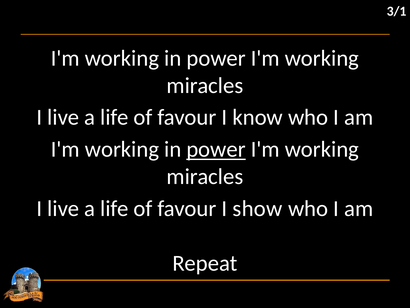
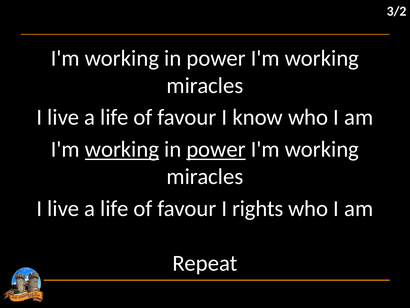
3/1: 3/1 -> 3/2
working at (122, 149) underline: none -> present
show: show -> rights
